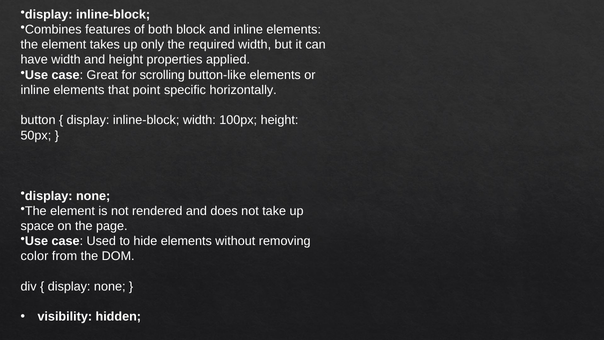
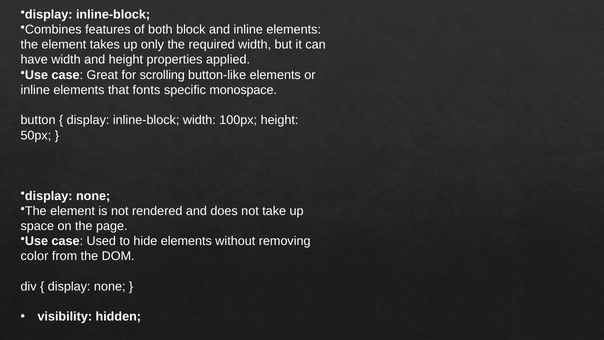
point: point -> fonts
horizontally: horizontally -> monospace
